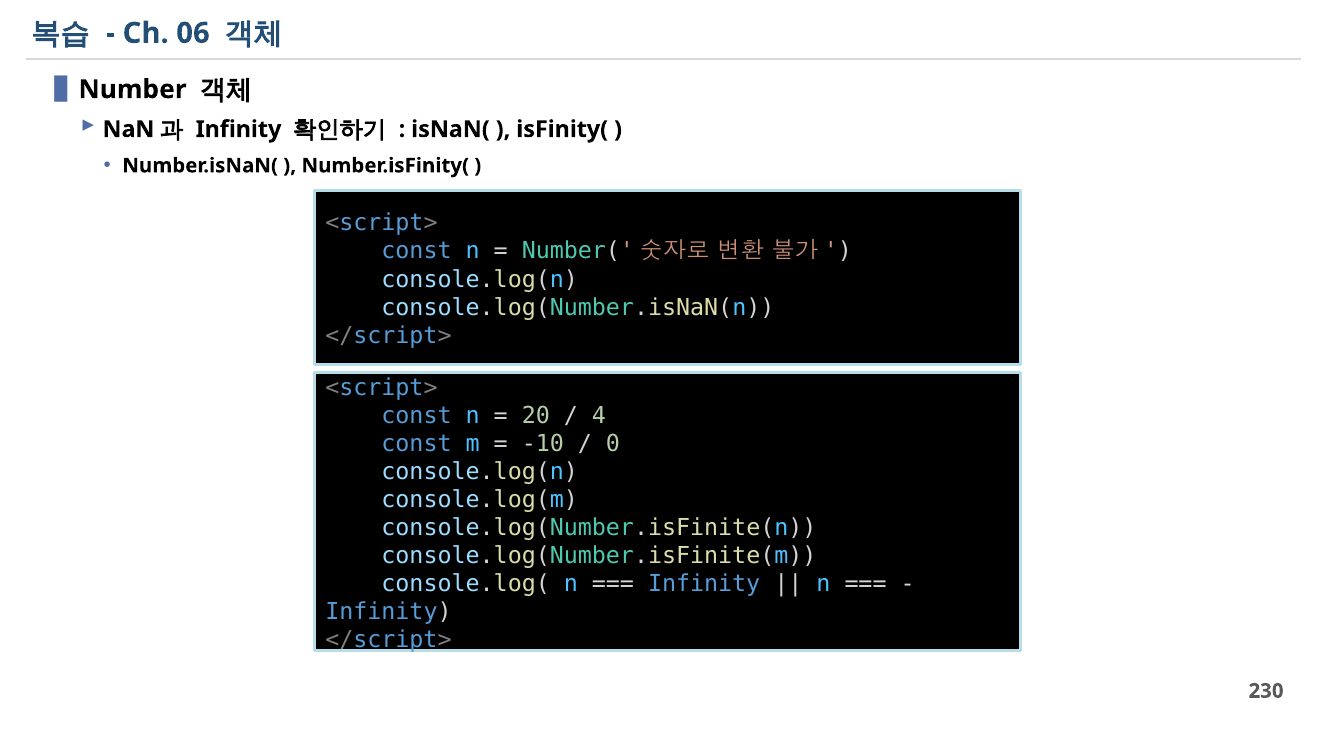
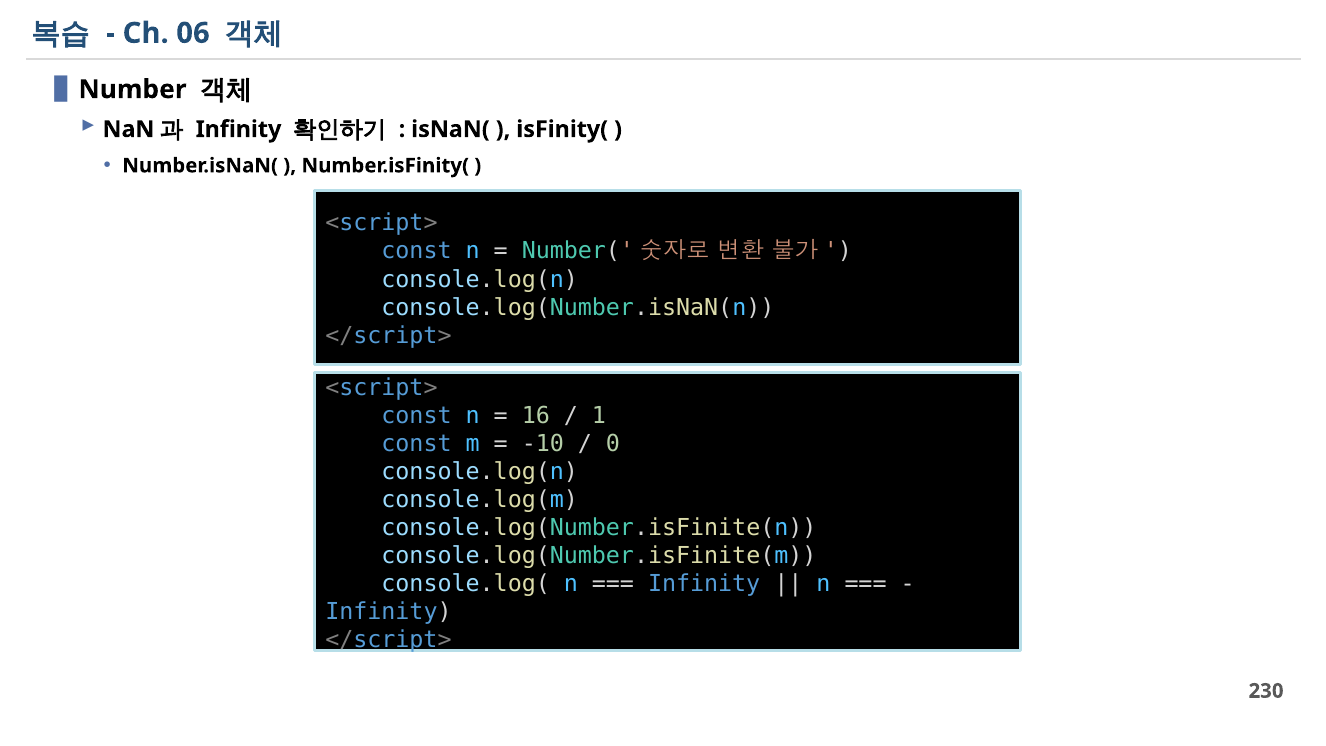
20: 20 -> 16
4: 4 -> 1
